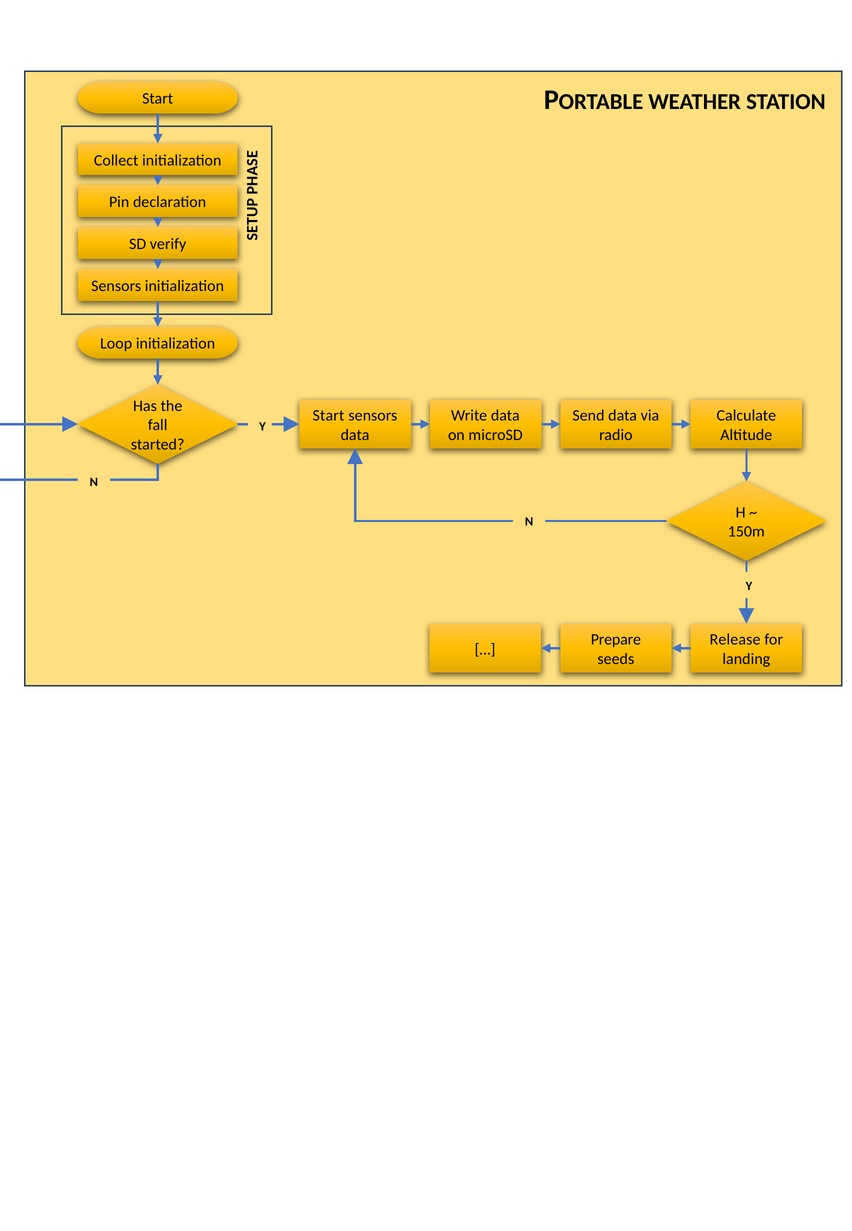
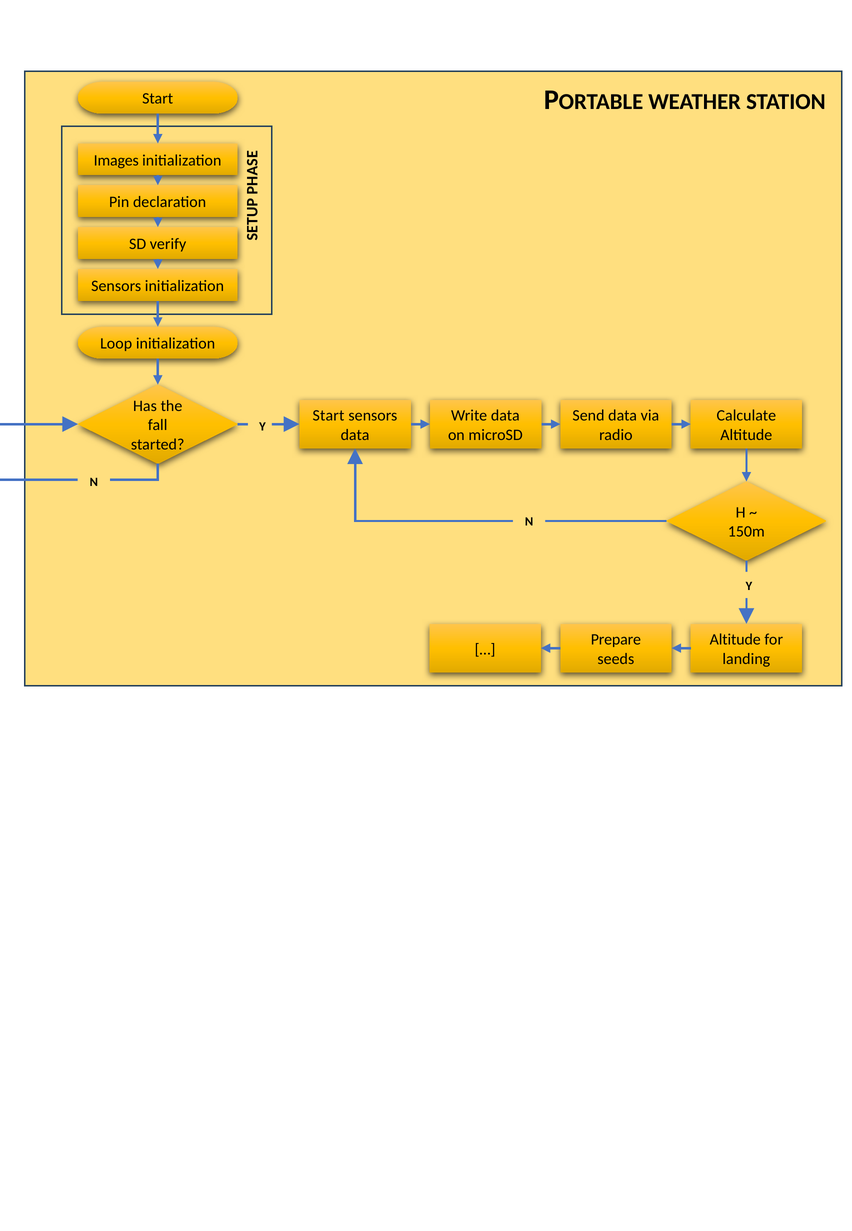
Collect: Collect -> Images
Release at (735, 639): Release -> Altitude
